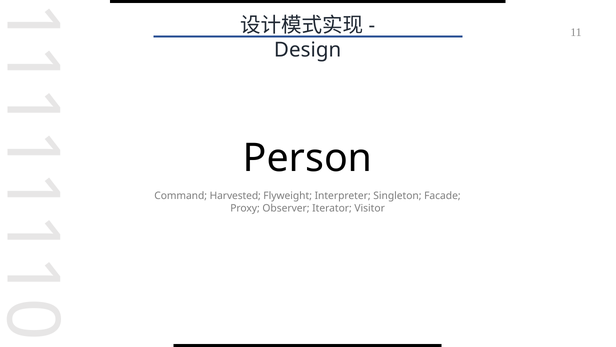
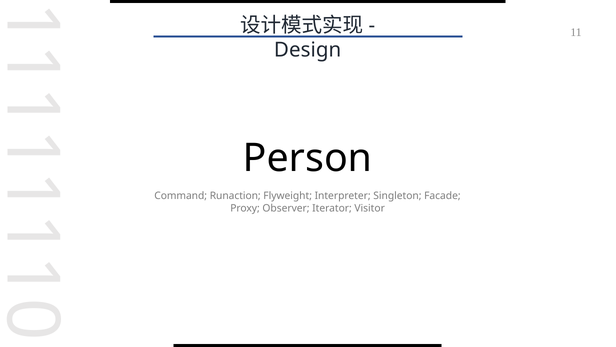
Harvested: Harvested -> Runaction
